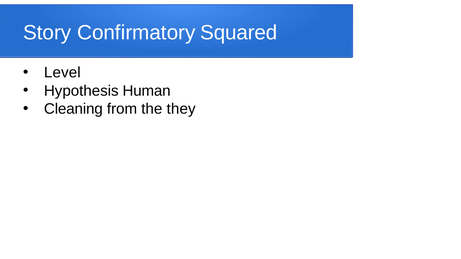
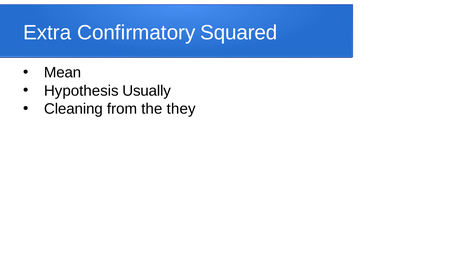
Story: Story -> Extra
Level: Level -> Mean
Human: Human -> Usually
